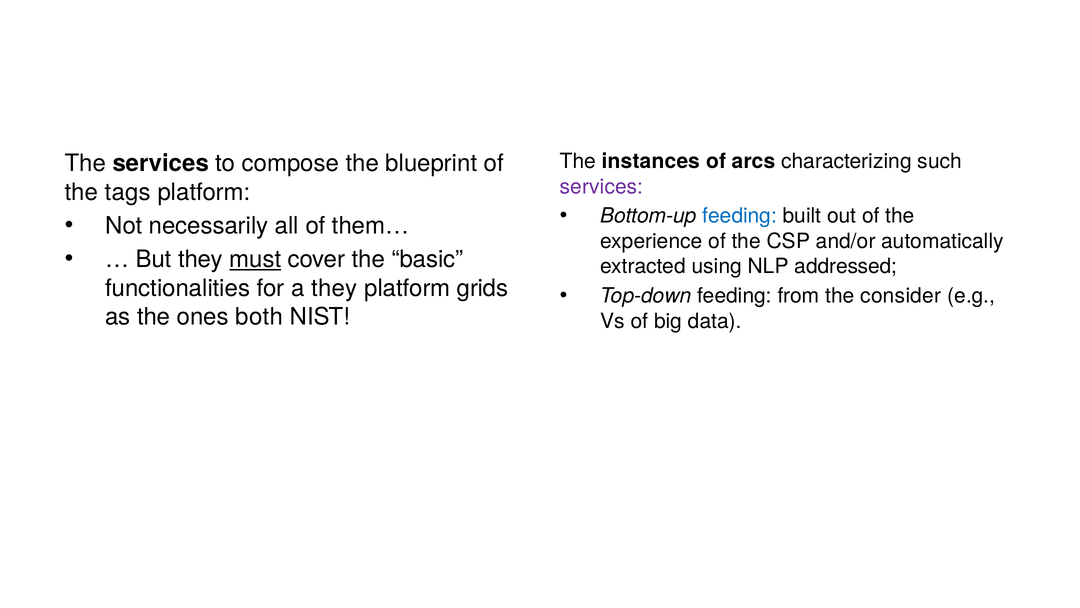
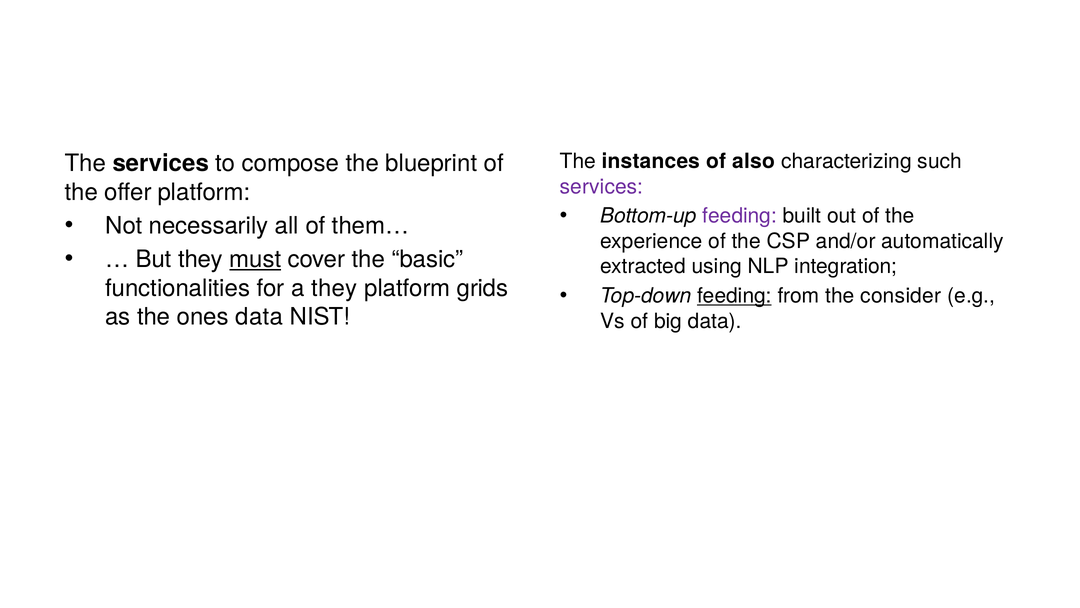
arcs: arcs -> also
tags: tags -> offer
feeding at (740, 216) colour: blue -> purple
addressed: addressed -> integration
feeding at (734, 296) underline: none -> present
ones both: both -> data
